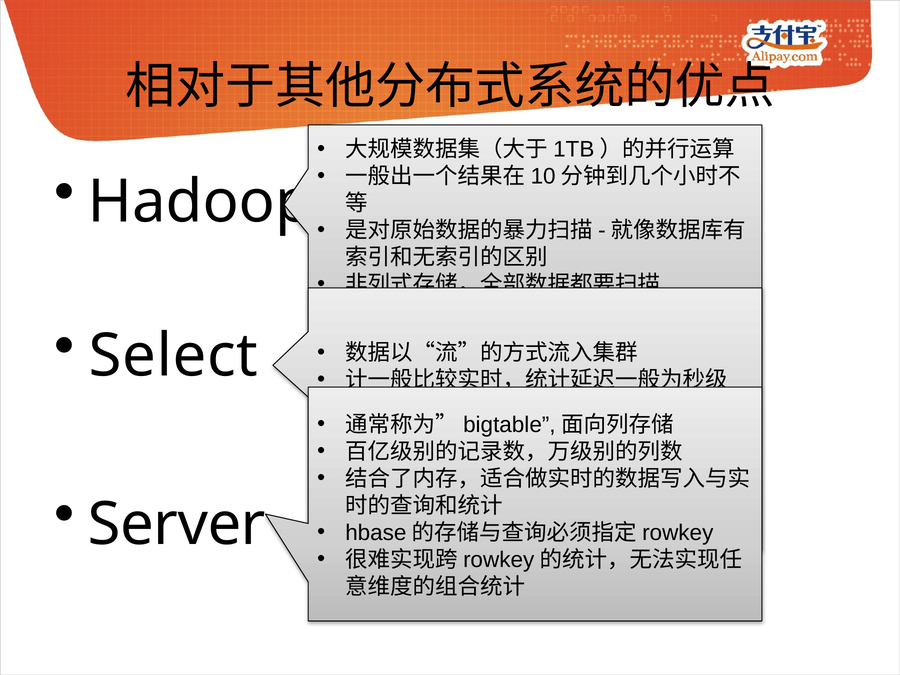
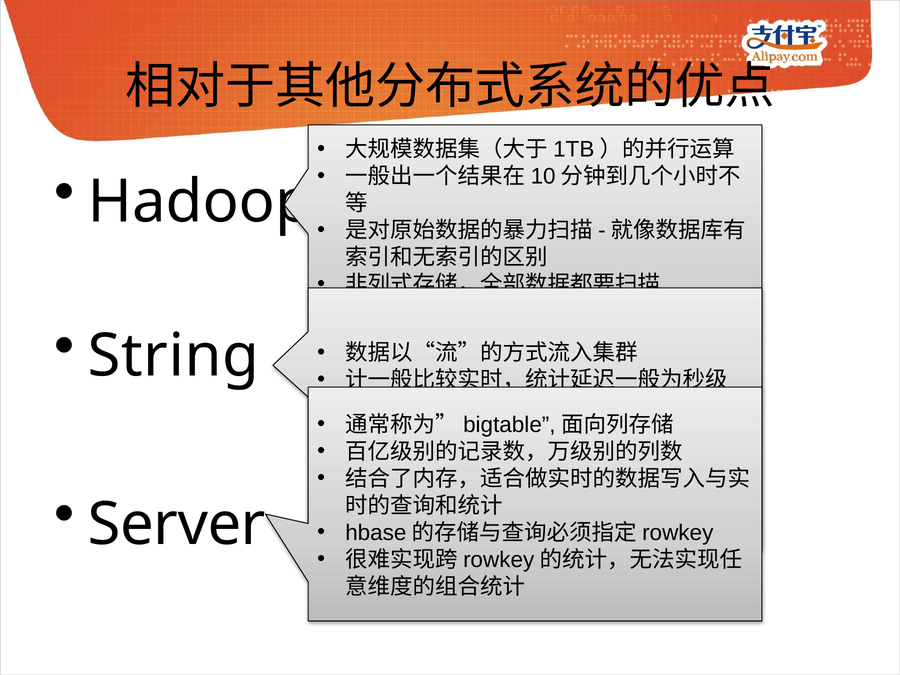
Select: Select -> String
